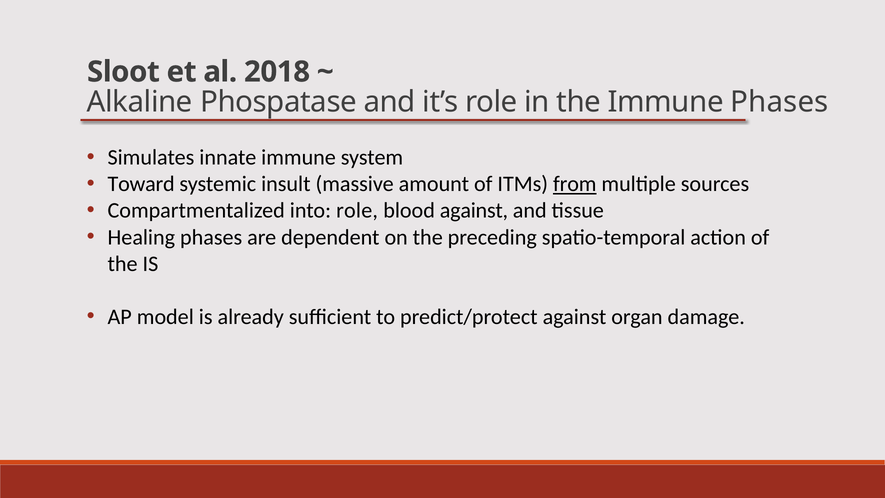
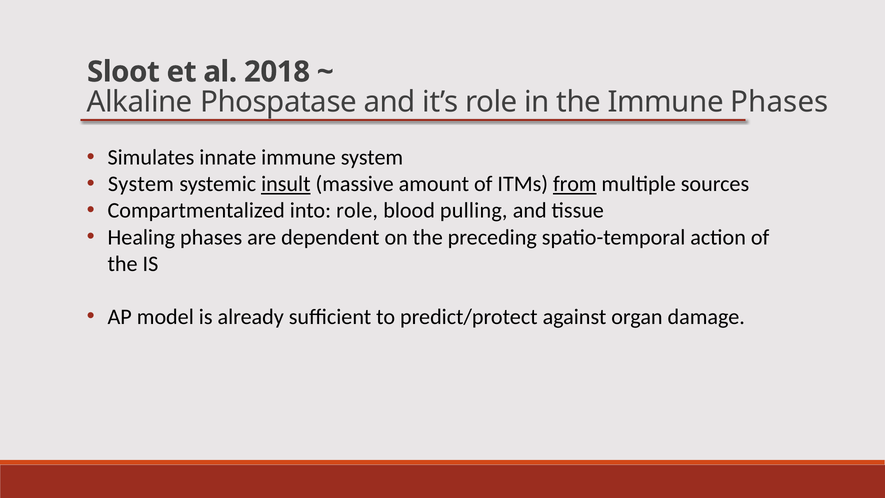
Toward at (141, 184): Toward -> System
insult underline: none -> present
blood against: against -> pulling
